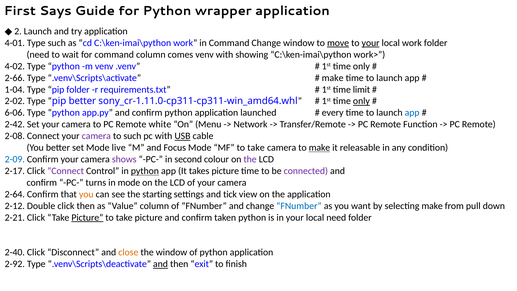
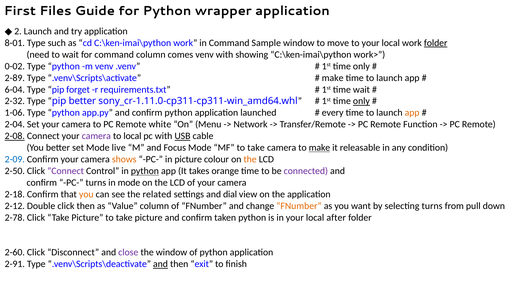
Says: Says -> Files
4-01: 4-01 -> 8-01
Command Change: Change -> Sample
move underline: present -> none
your at (371, 43) underline: present -> none
folder at (436, 43) underline: none -> present
4-02: 4-02 -> 0-02
2-66: 2-66 -> 2-89
1-04: 1-04 -> 6-04
pip folder: folder -> forget
time limit: limit -> wait
2-02: 2-02 -> 2-32
6-06: 6-06 -> 1-06
app at (412, 113) colour: blue -> orange
2-42: 2-42 -> 2-04
2-08 underline: none -> present
to such: such -> local
shows colour: purple -> orange
in second: second -> picture
the at (250, 159) colour: purple -> orange
2-17: 2-17 -> 2-50
takes picture: picture -> orange
2-64: 2-64 -> 2-18
starting: starting -> related
tick: tick -> dial
FNumber at (299, 206) colour: blue -> orange
selecting make: make -> turns
2-21: 2-21 -> 2-78
Picture at (87, 217) underline: present -> none
local need: need -> after
2-40: 2-40 -> 2-60
close colour: orange -> purple
2-92: 2-92 -> 2-91
